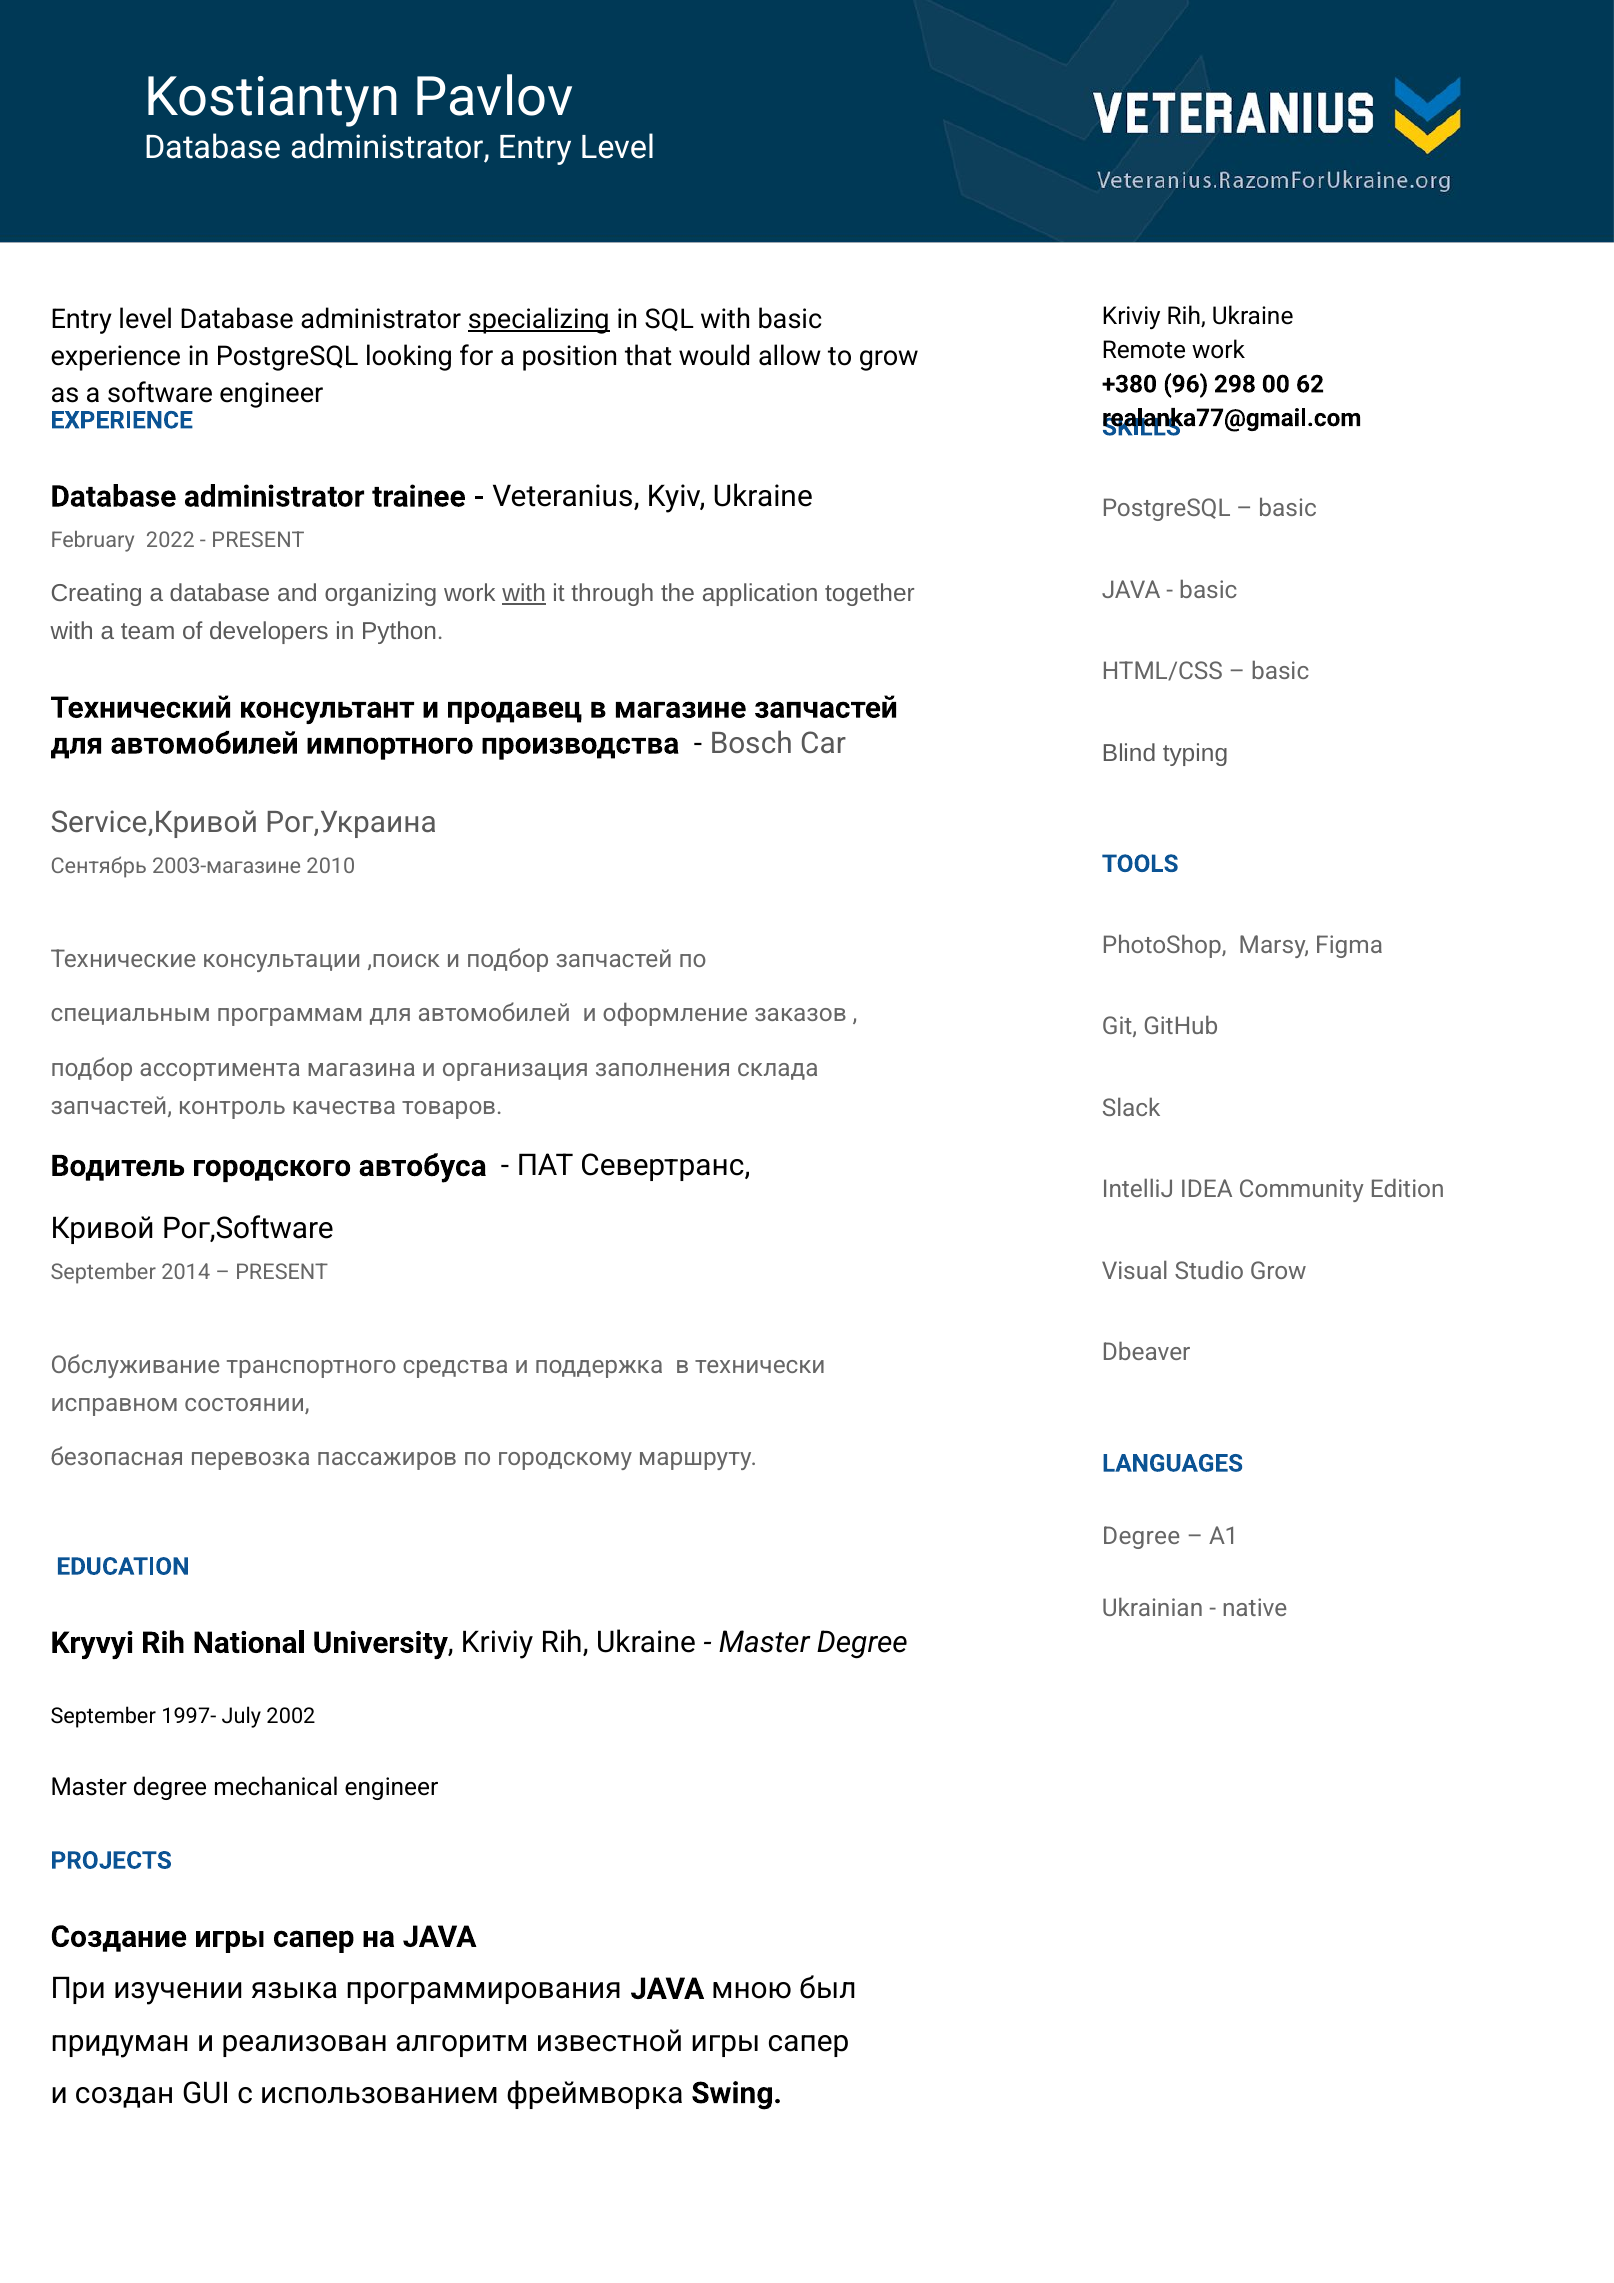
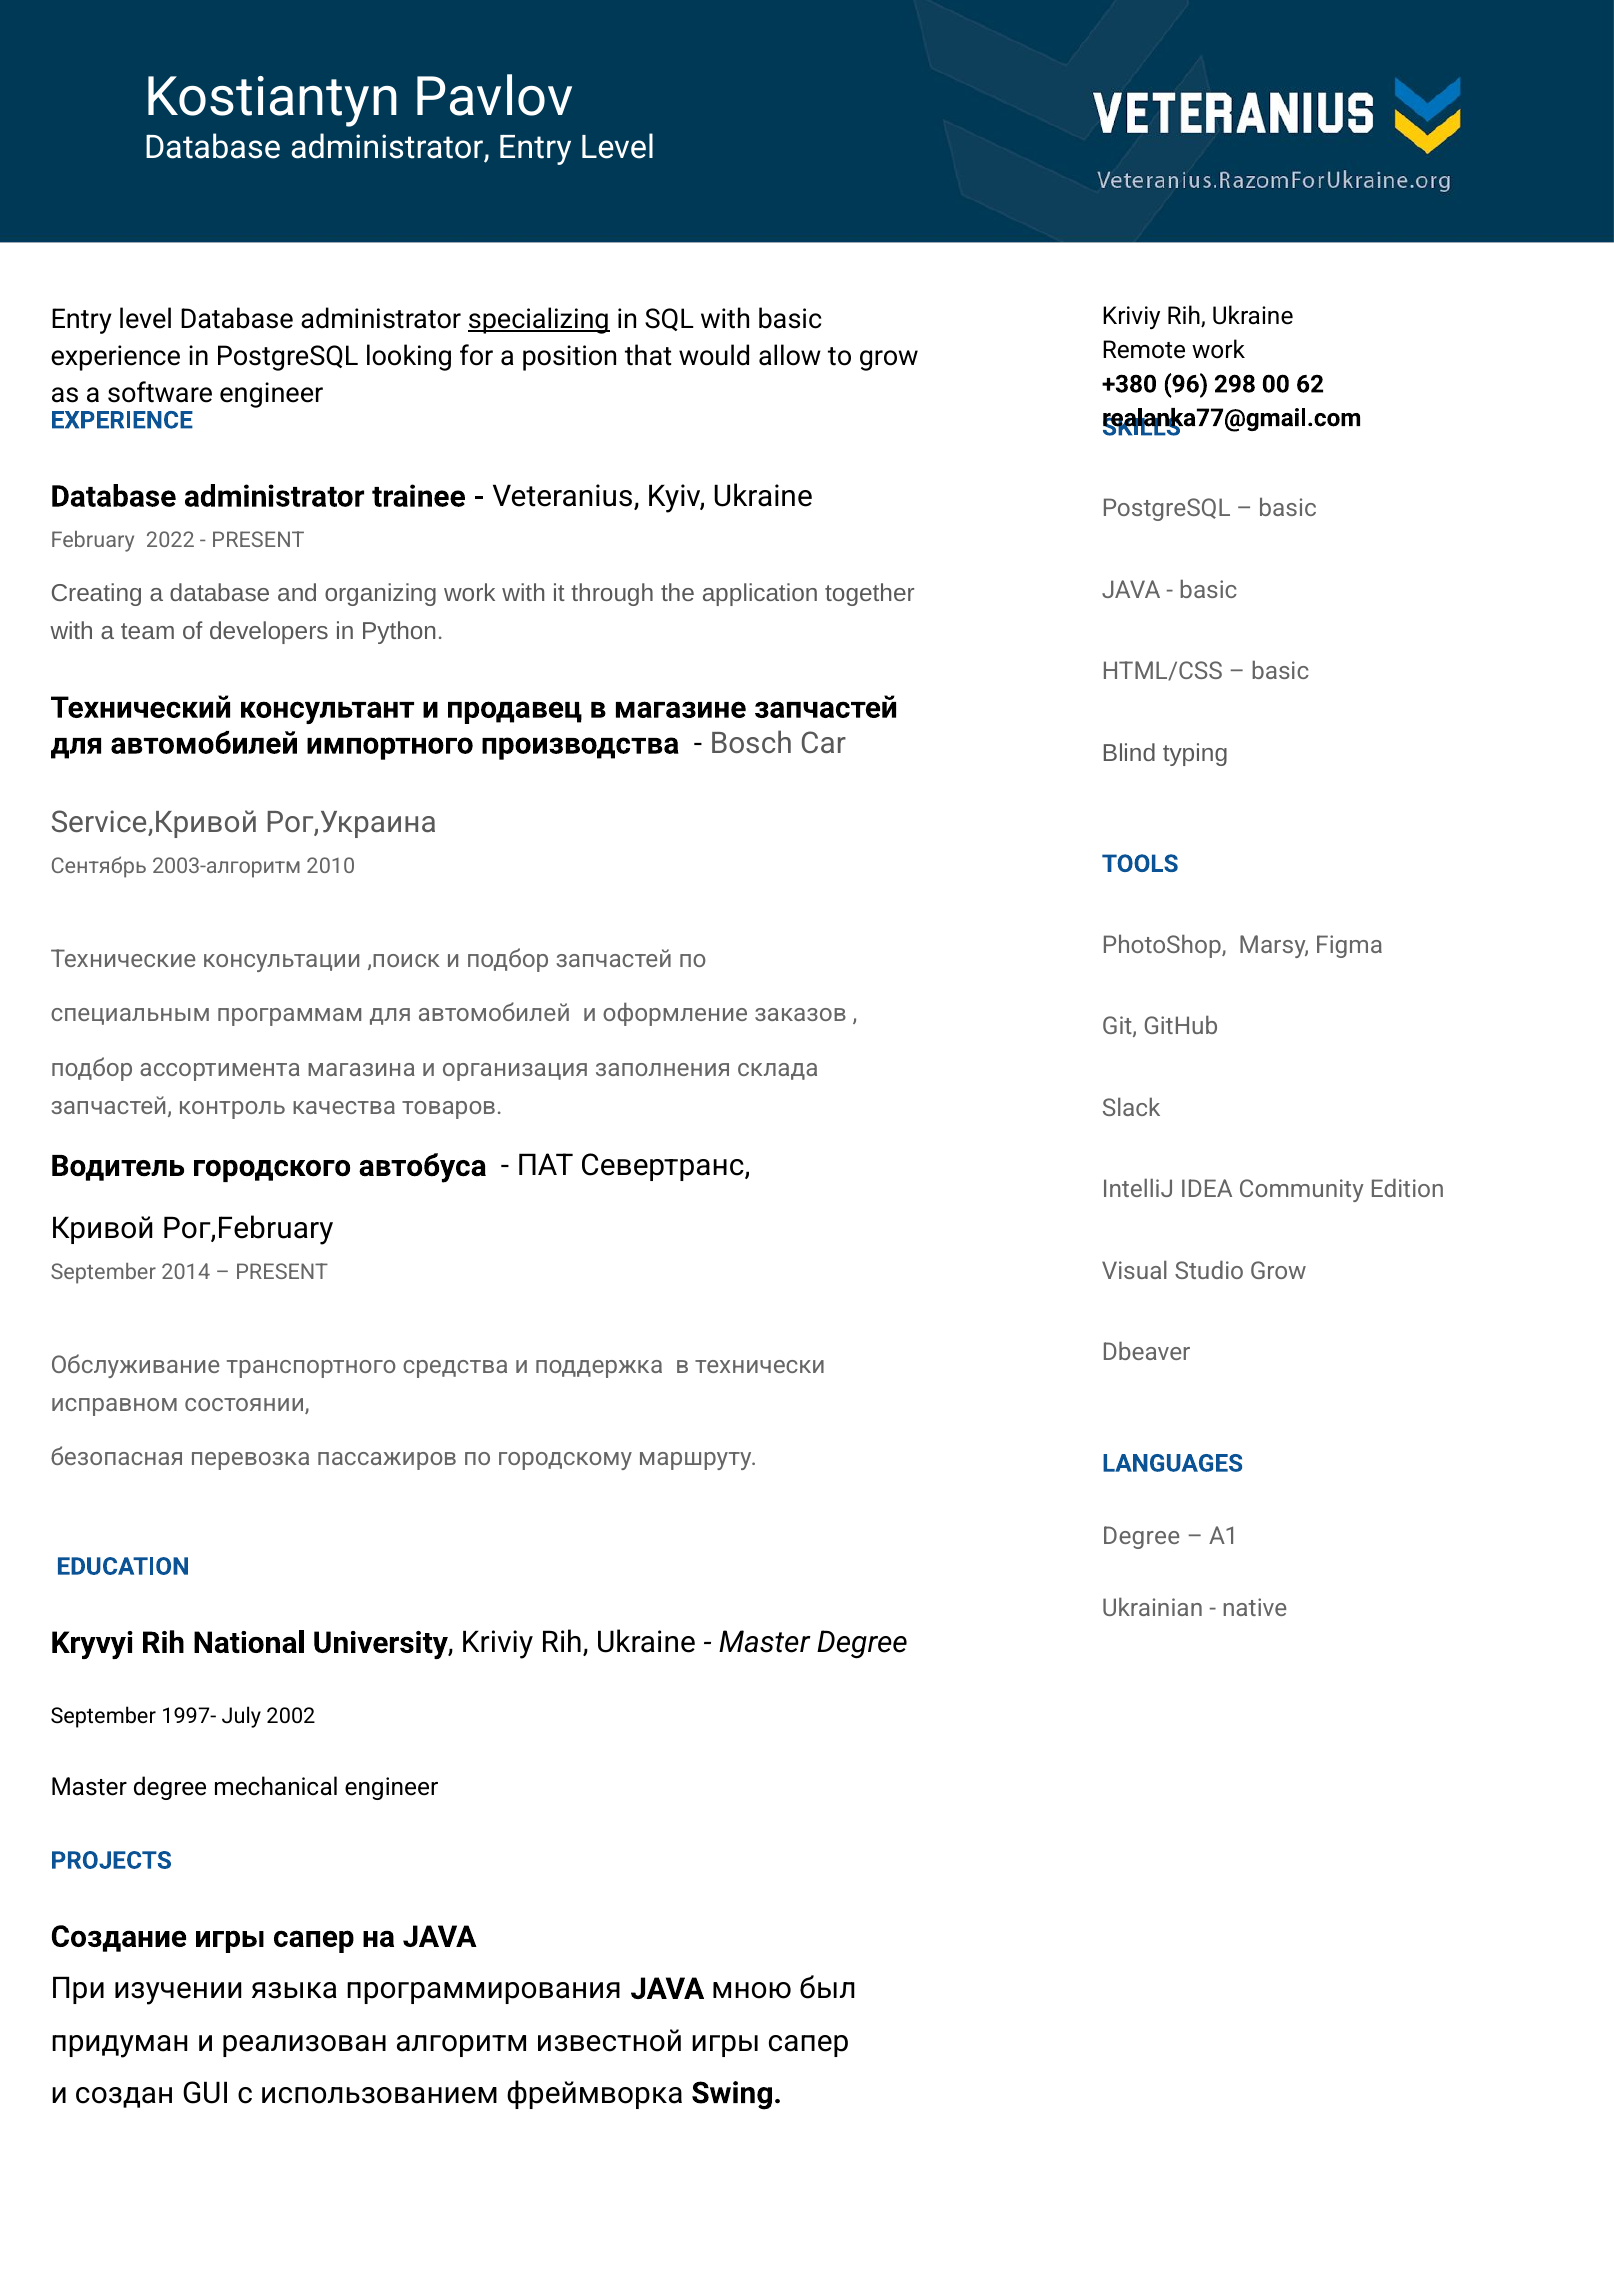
with at (524, 593) underline: present -> none
2003-магазине: 2003-магазине -> 2003-алгоритм
Рог,Software: Рог,Software -> Рог,February
